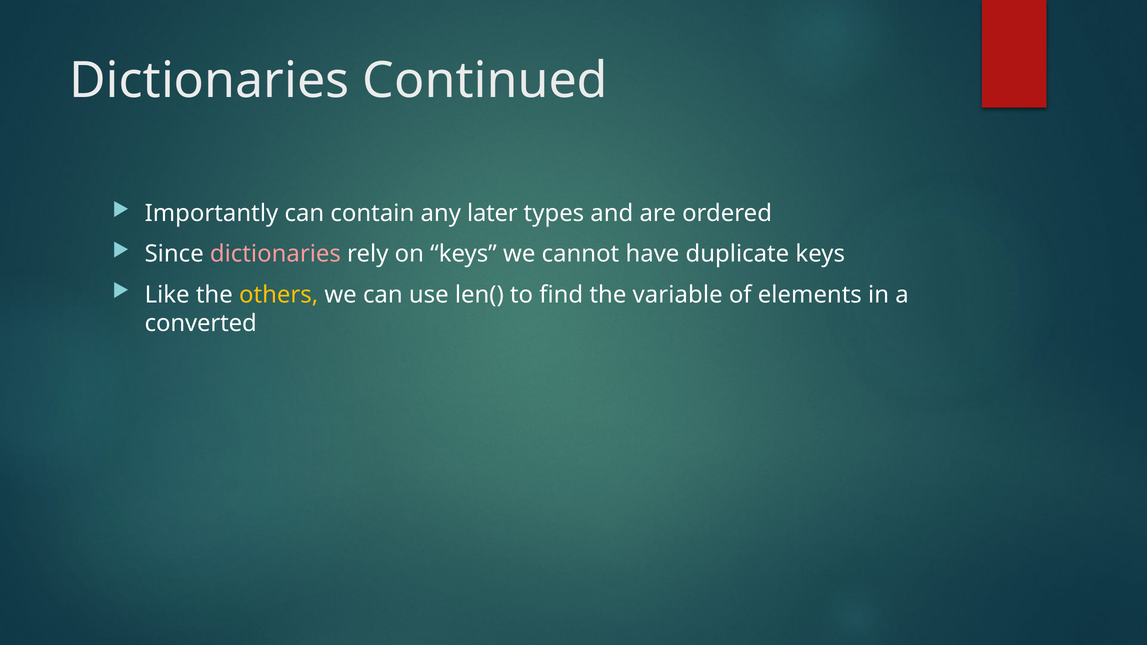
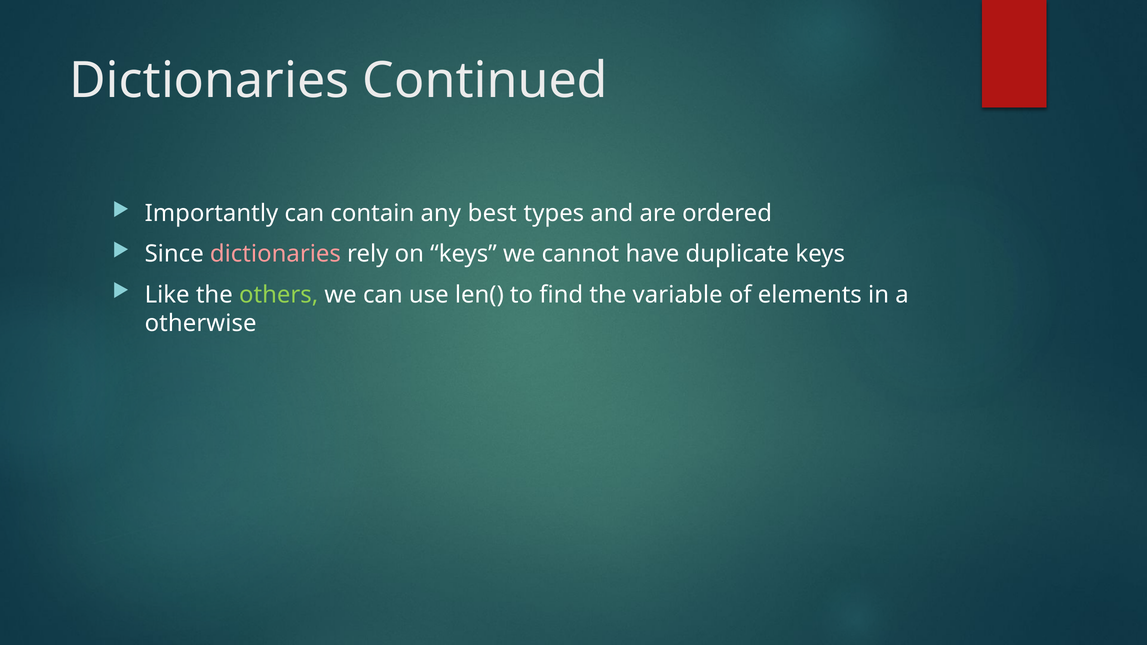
later: later -> best
others colour: yellow -> light green
converted: converted -> otherwise
